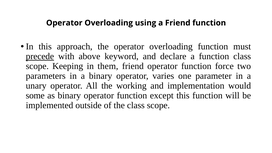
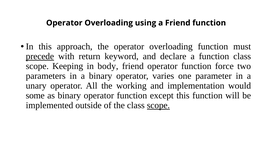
above: above -> return
them: them -> body
scope at (158, 105) underline: none -> present
